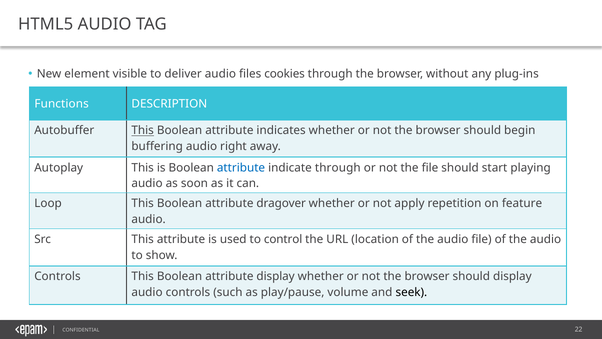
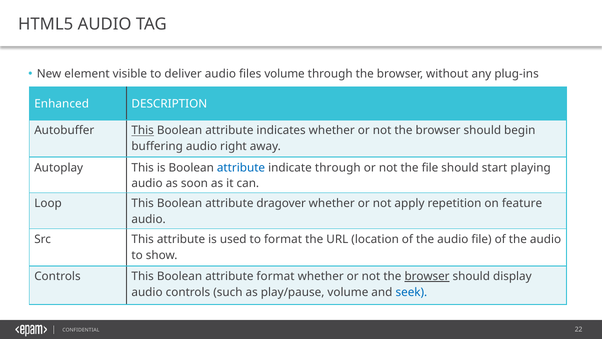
files cookies: cookies -> volume
Functions: Functions -> Enhanced
to control: control -> format
attribute display: display -> format
browser at (427, 276) underline: none -> present
seek colour: black -> blue
